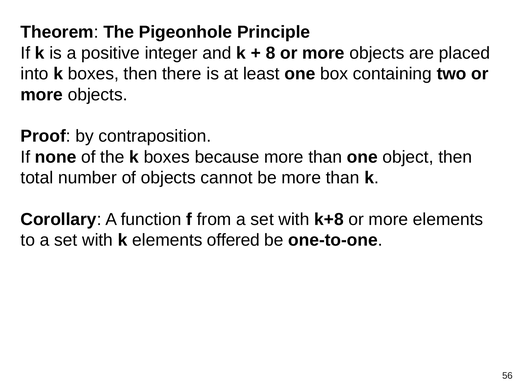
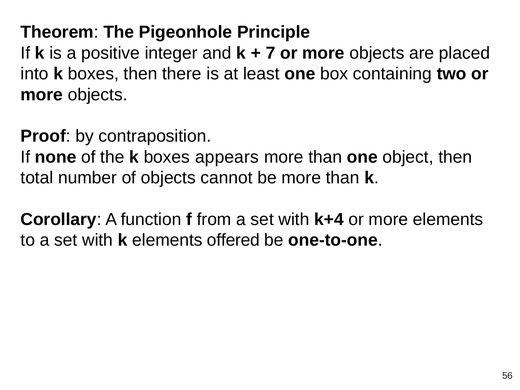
8: 8 -> 7
because: because -> appears
k+8: k+8 -> k+4
